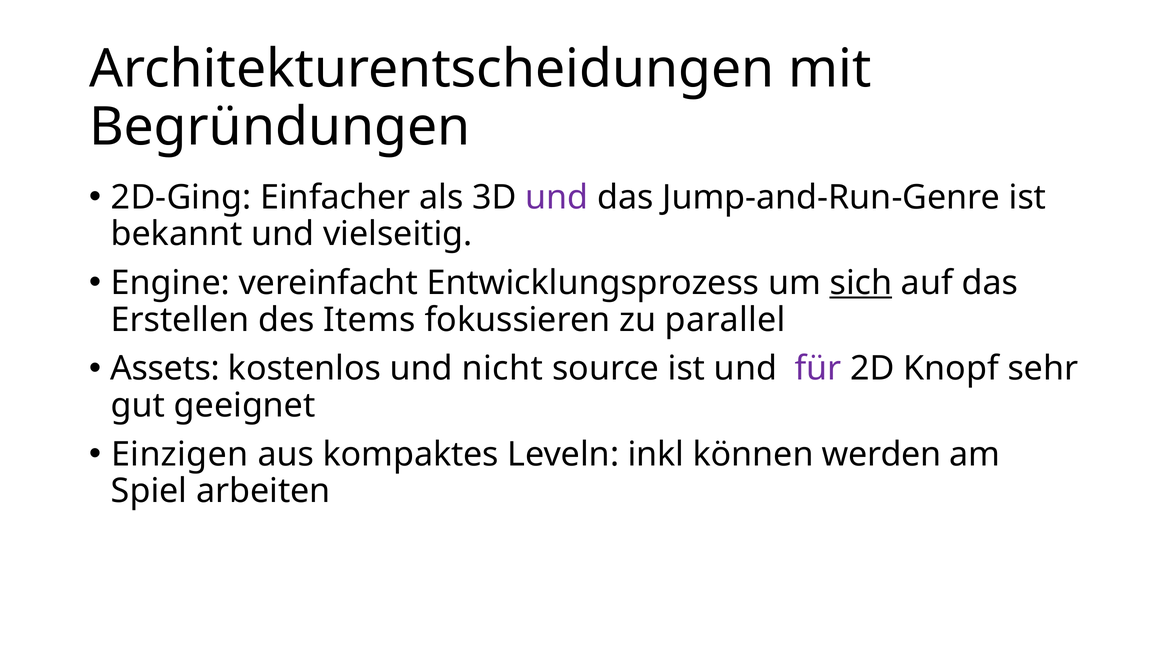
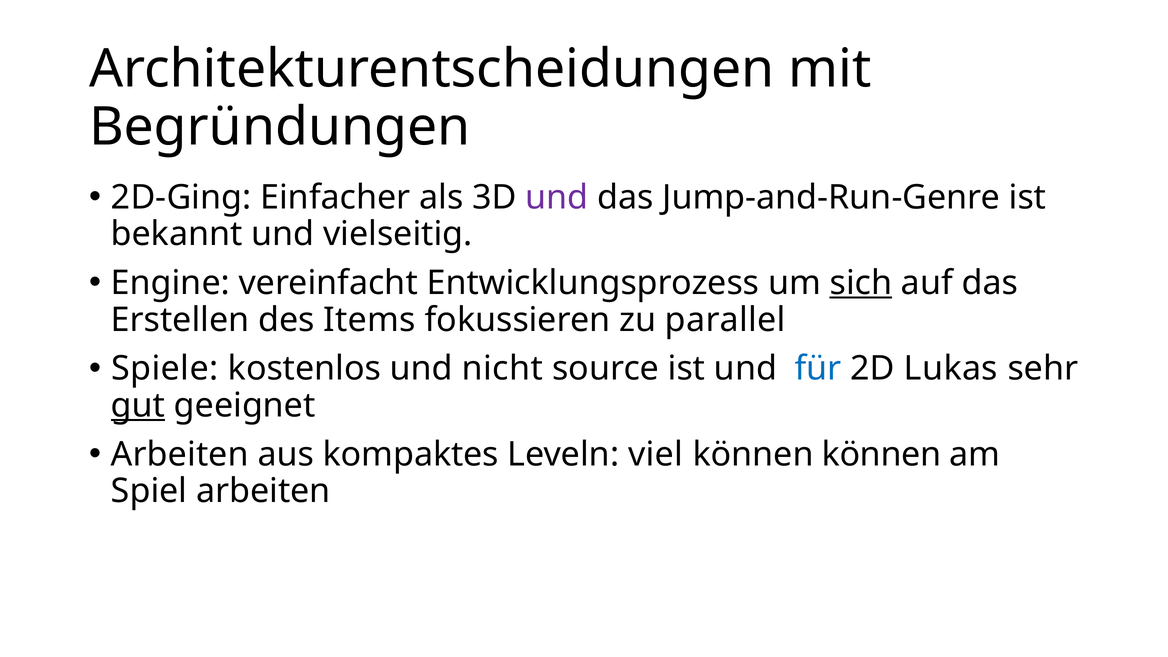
Assets: Assets -> Spiele
für colour: purple -> blue
Knopf: Knopf -> Lukas
gut underline: none -> present
Einzigen at (180, 454): Einzigen -> Arbeiten
inkl: inkl -> viel
können werden: werden -> können
